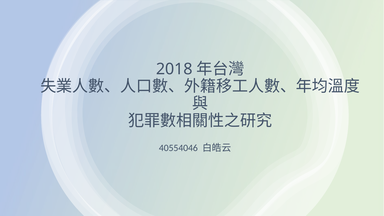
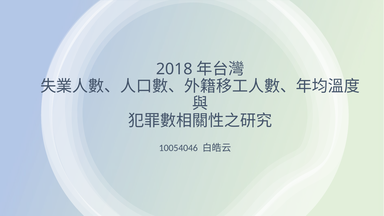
40554046: 40554046 -> 10054046
